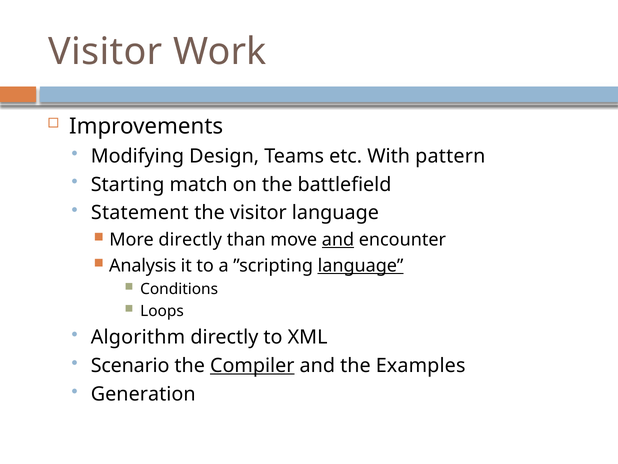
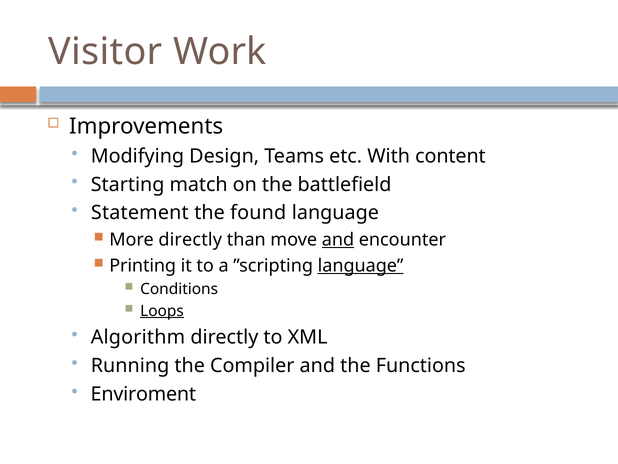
pattern: pattern -> content
the visitor: visitor -> found
Analysis: Analysis -> Printing
Loops underline: none -> present
Scenario: Scenario -> Running
Compiler underline: present -> none
Examples: Examples -> Functions
Generation: Generation -> Enviroment
